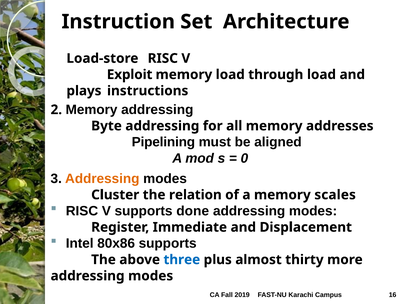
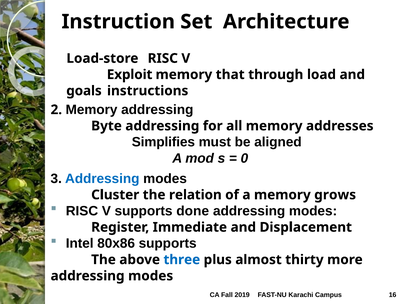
memory load: load -> that
plays: plays -> goals
Pipelining: Pipelining -> Simplifies
Addressing at (102, 179) colour: orange -> blue
scales: scales -> grows
